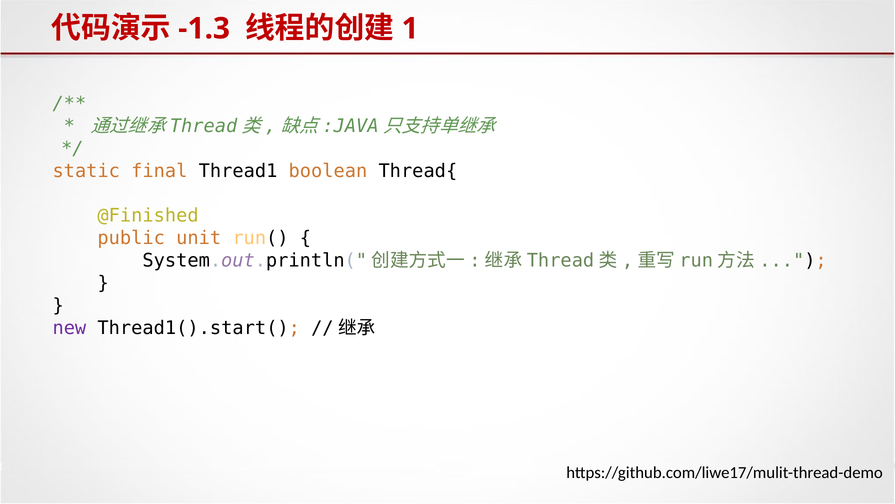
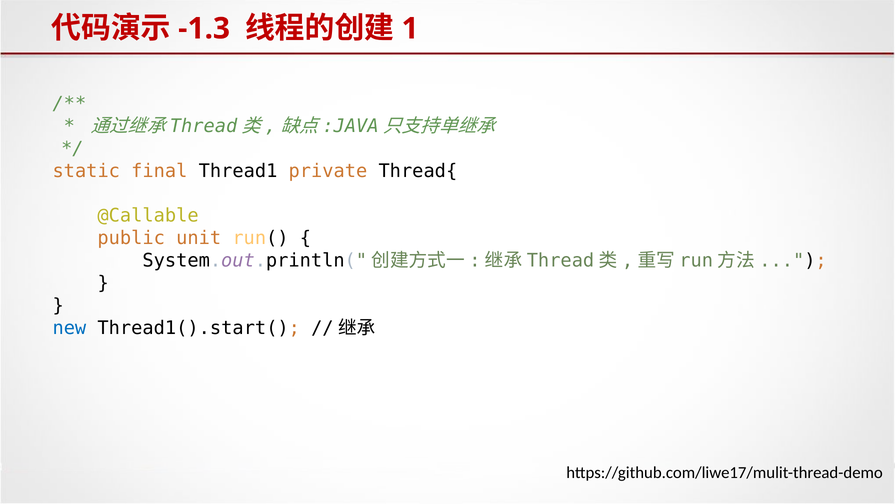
boolean: boolean -> private
@Finished: @Finished -> @Callable
new colour: purple -> blue
